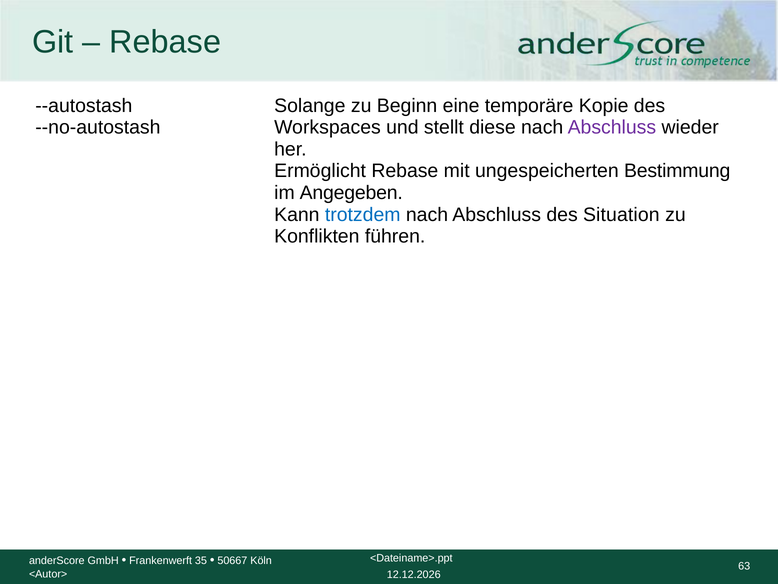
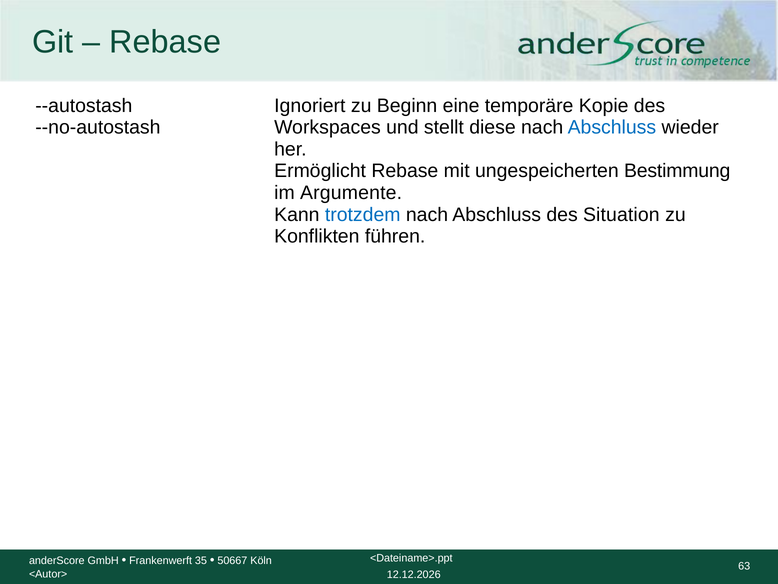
Solange: Solange -> Ignoriert
Abschluss at (612, 127) colour: purple -> blue
Angegeben: Angegeben -> Argumente
